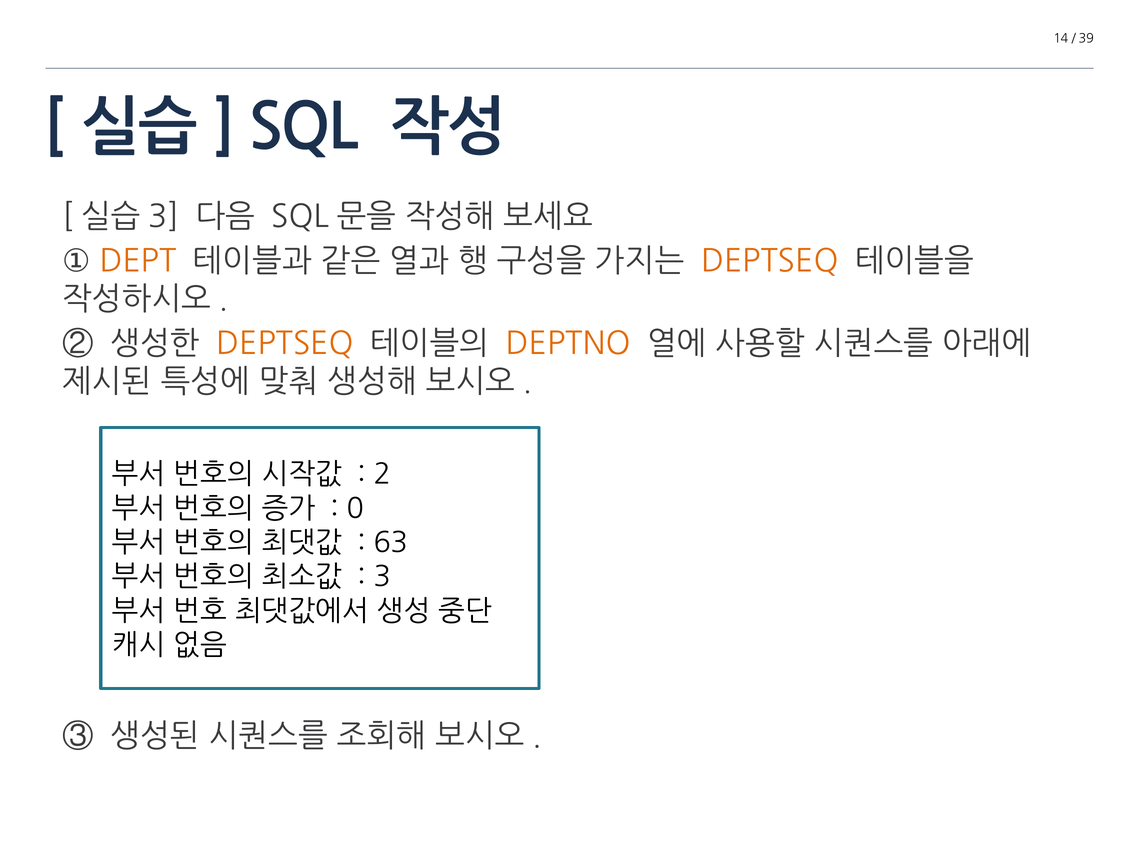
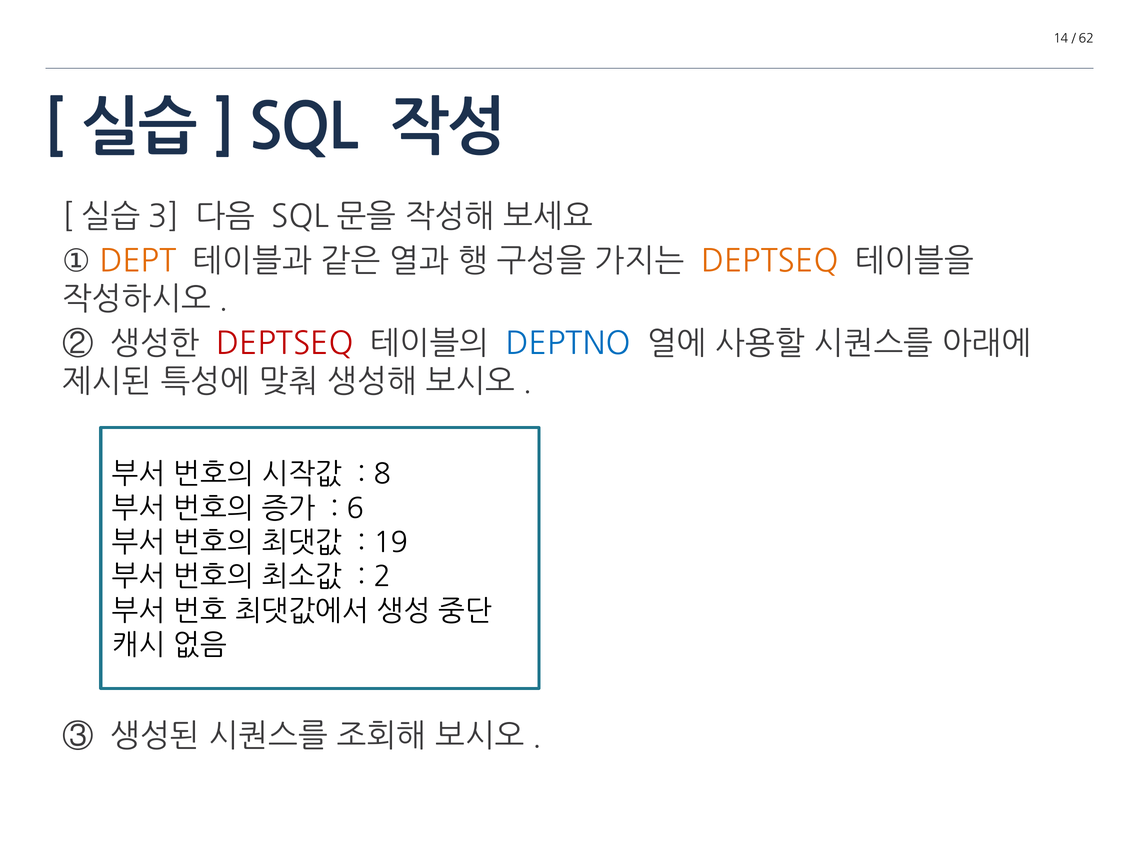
39: 39 -> 62
DEPTSEQ at (285, 344) colour: orange -> red
DEPTNO colour: orange -> blue
2: 2 -> 8
0: 0 -> 6
63: 63 -> 19
3: 3 -> 2
